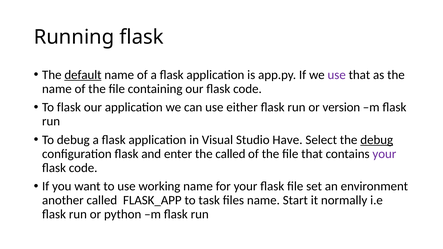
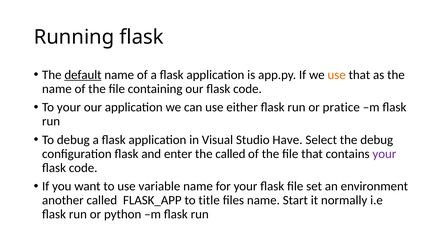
use at (337, 75) colour: purple -> orange
To flask: flask -> your
version: version -> pratice
debug at (377, 140) underline: present -> none
working: working -> variable
task: task -> title
